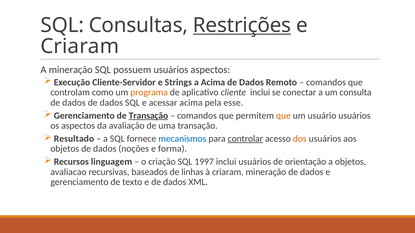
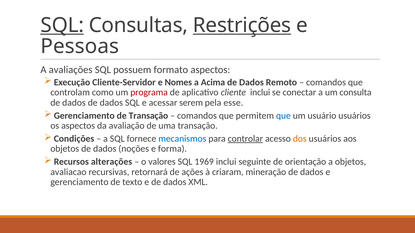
SQL at (62, 25) underline: none -> present
Criaram at (80, 46): Criaram -> Pessoas
A mineração: mineração -> avaliações
possuem usuários: usuários -> formato
Strings: Strings -> Nomes
programa colour: orange -> red
acessar acima: acima -> serem
Transação at (148, 116) underline: present -> none
que at (283, 116) colour: orange -> blue
Resultado: Resultado -> Condições
linguagem: linguagem -> alterações
criação: criação -> valores
1997: 1997 -> 1969
inclui usuários: usuários -> seguinte
baseados: baseados -> retornará
linhas: linhas -> ações
